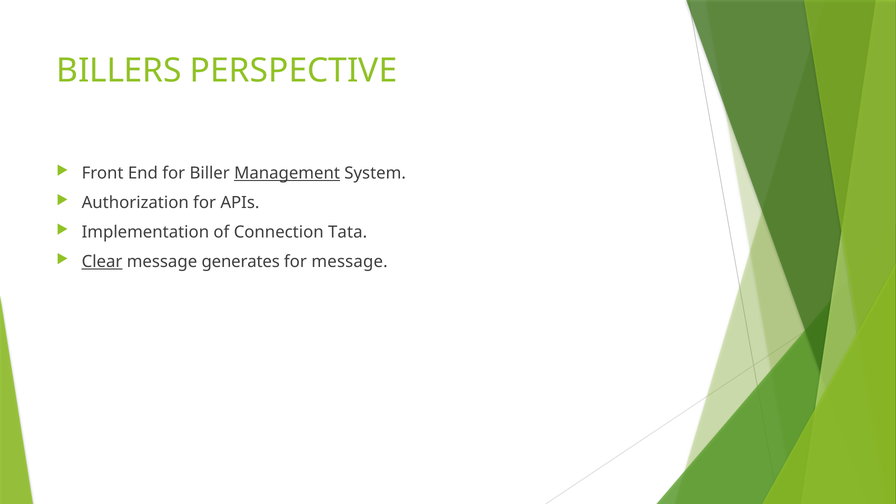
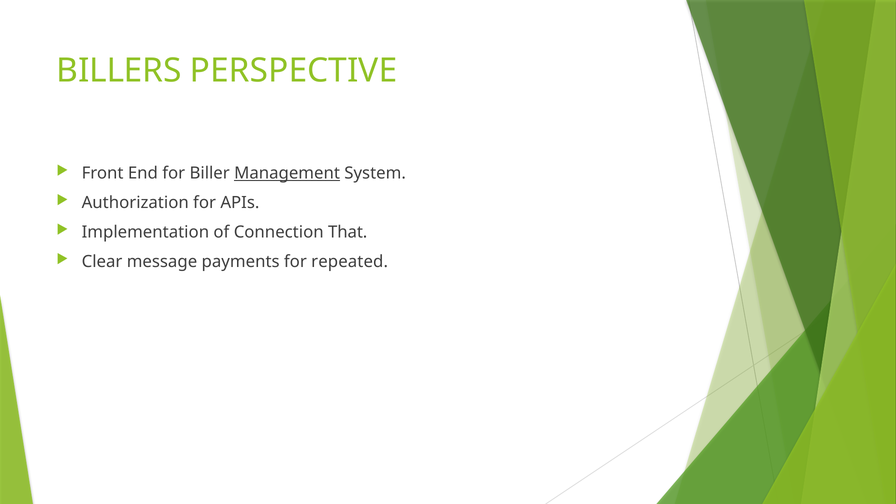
Tata: Tata -> That
Clear underline: present -> none
generates: generates -> payments
for message: message -> repeated
